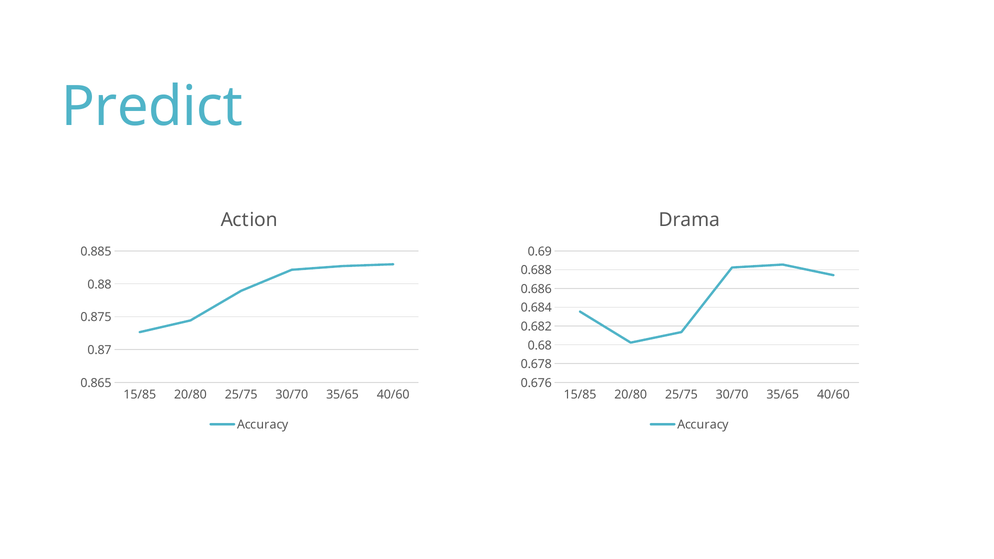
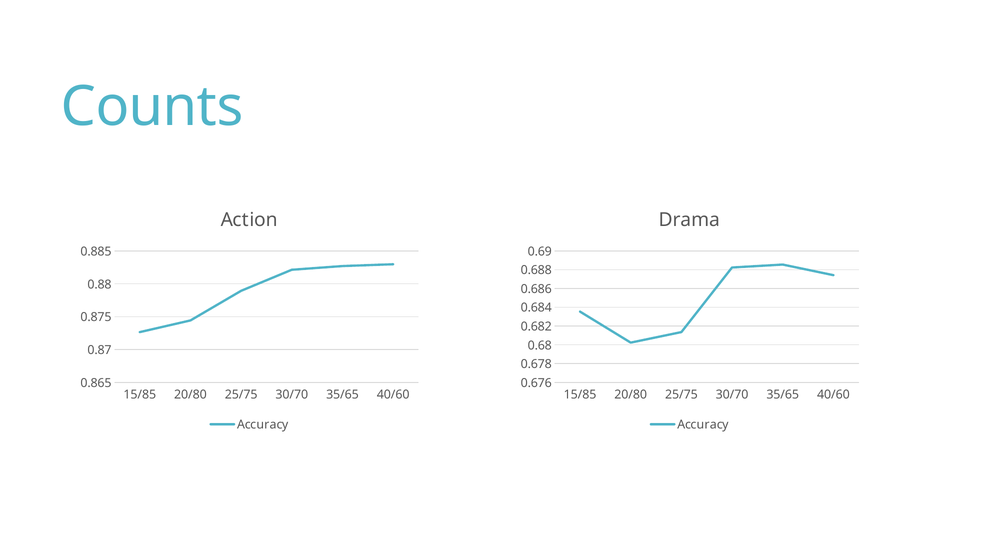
Predict: Predict -> Counts
